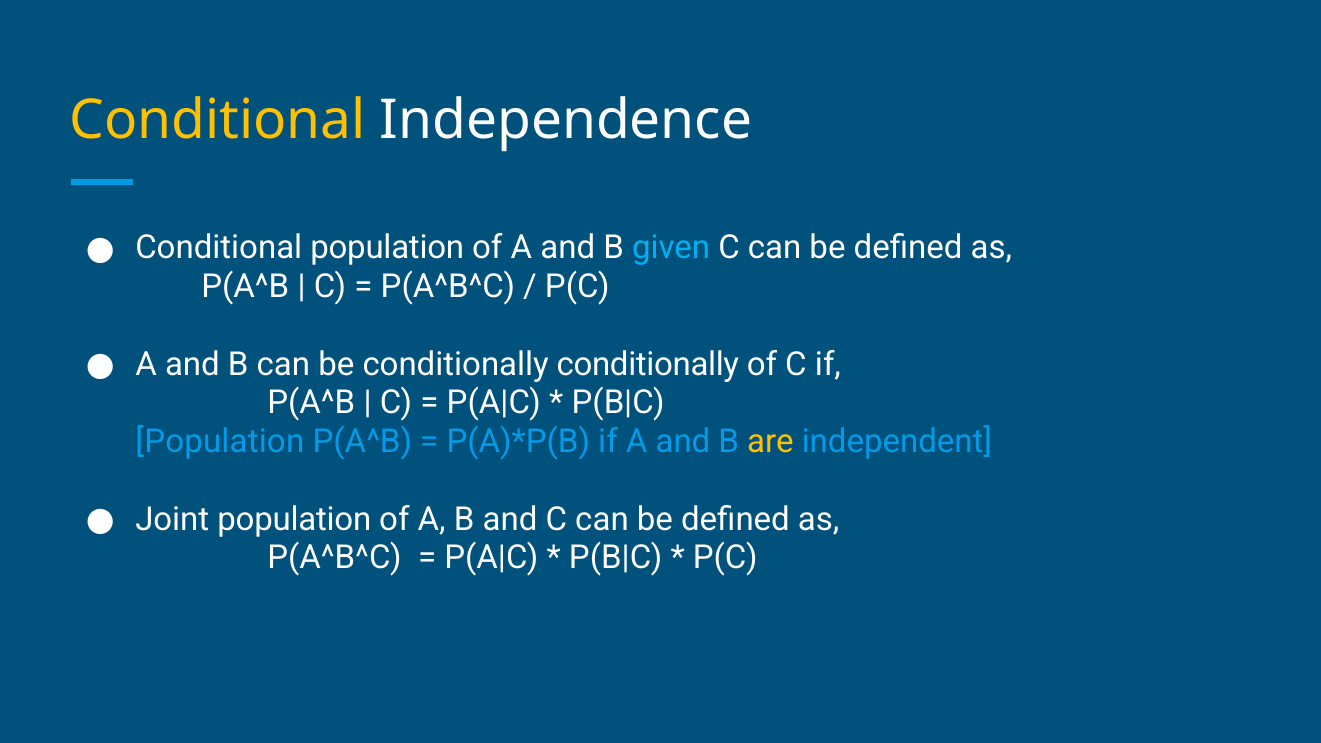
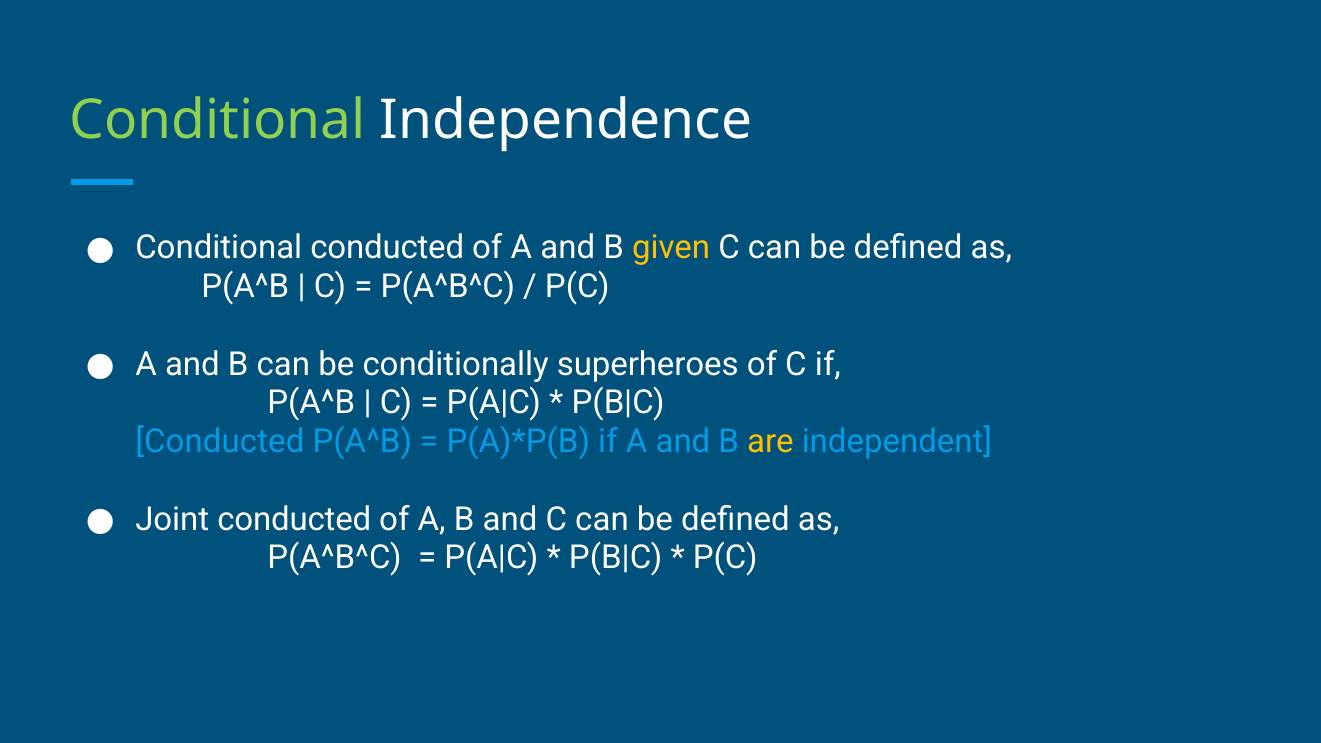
Conditional at (217, 120) colour: yellow -> light green
Conditional population: population -> conducted
given colour: light blue -> yellow
conditionally conditionally: conditionally -> superheroes
Population at (220, 442): Population -> Conducted
Joint population: population -> conducted
